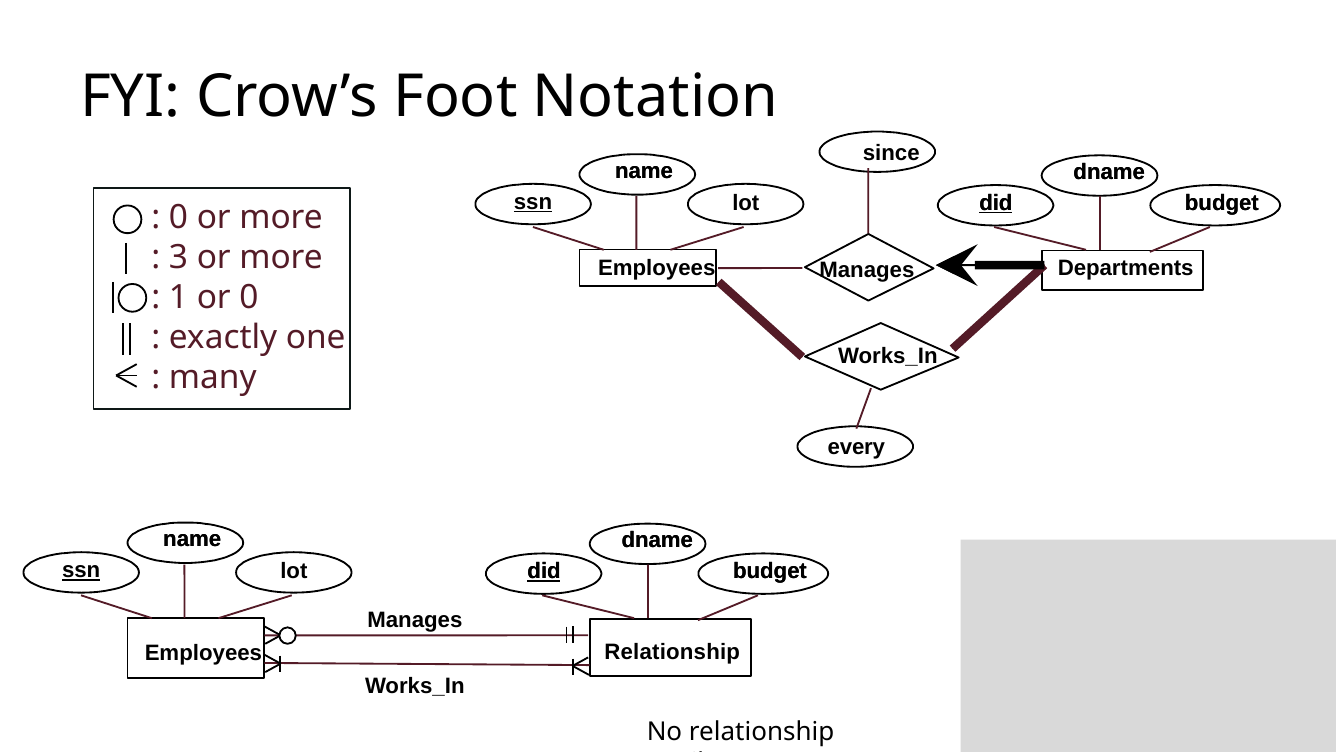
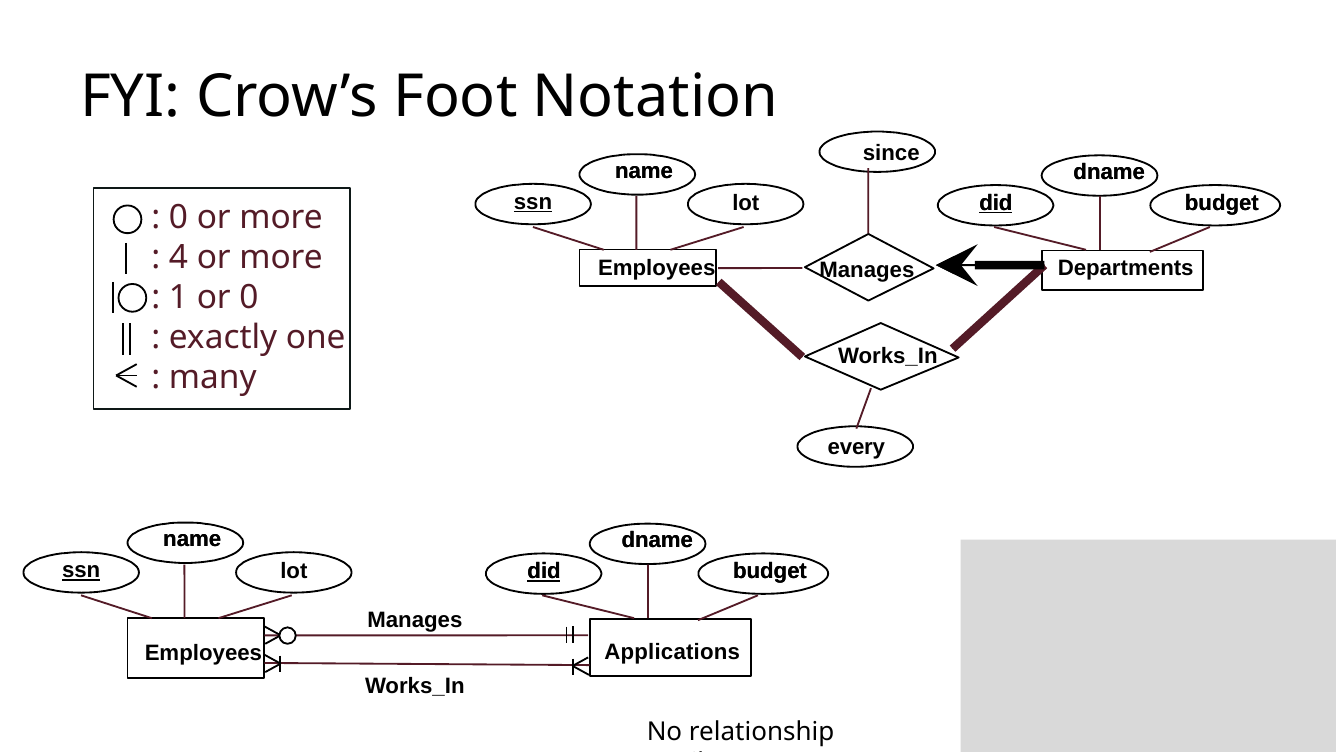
3: 3 -> 4
Relationship at (672, 652): Relationship -> Applications
